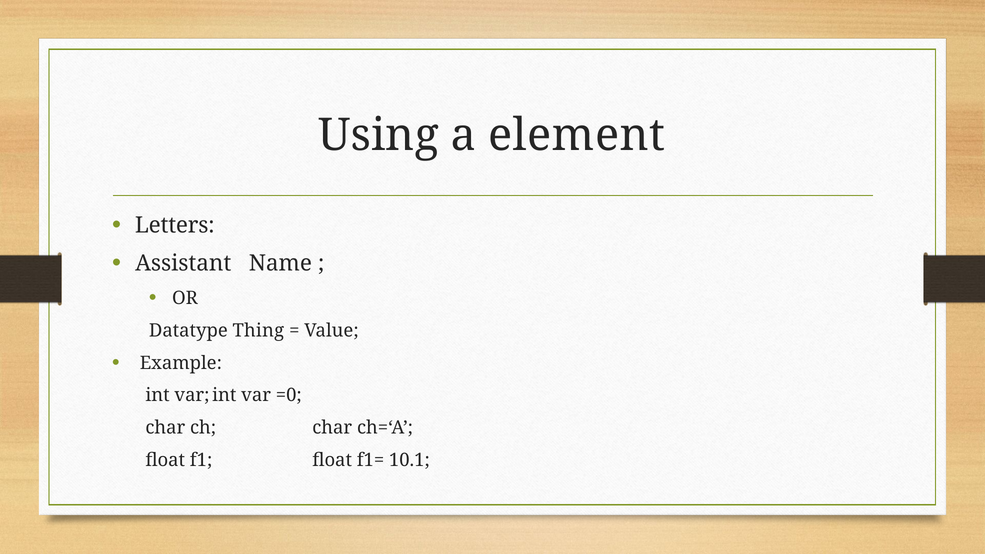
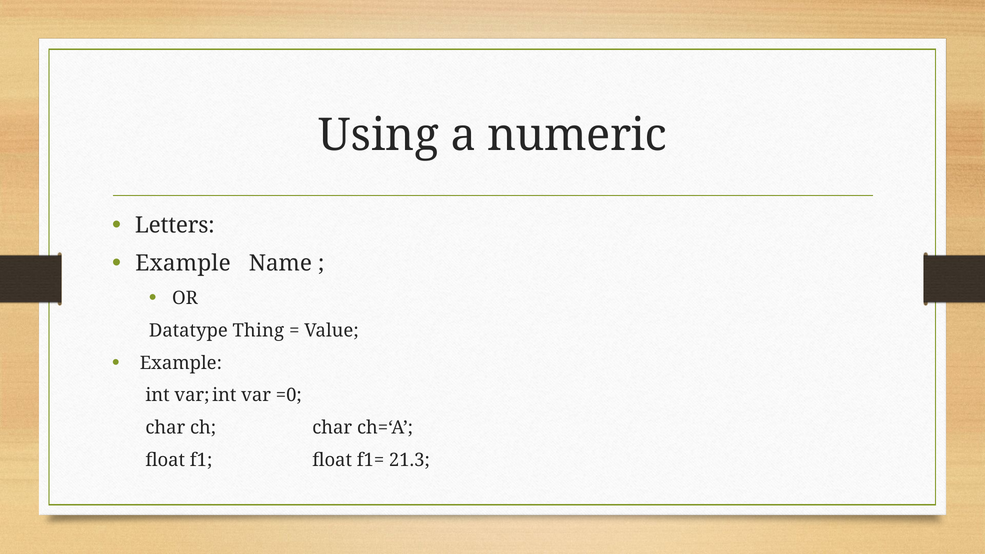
element: element -> numeric
Assistant at (183, 264): Assistant -> Example
10.1: 10.1 -> 21.3
